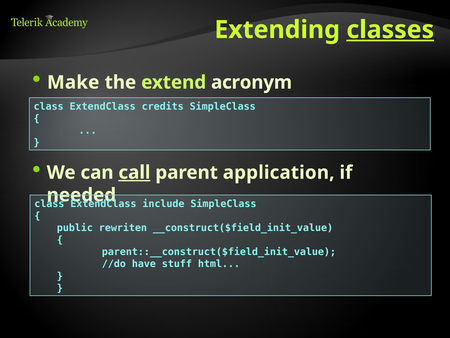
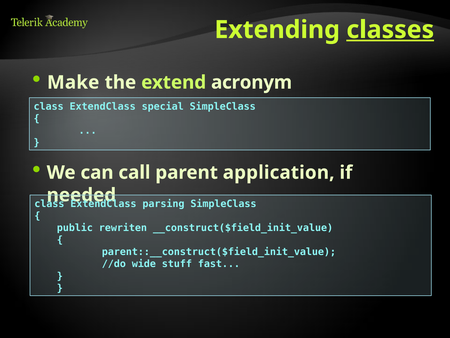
credits: credits -> special
call underline: present -> none
include: include -> parsing
have: have -> wide
html: html -> fast
